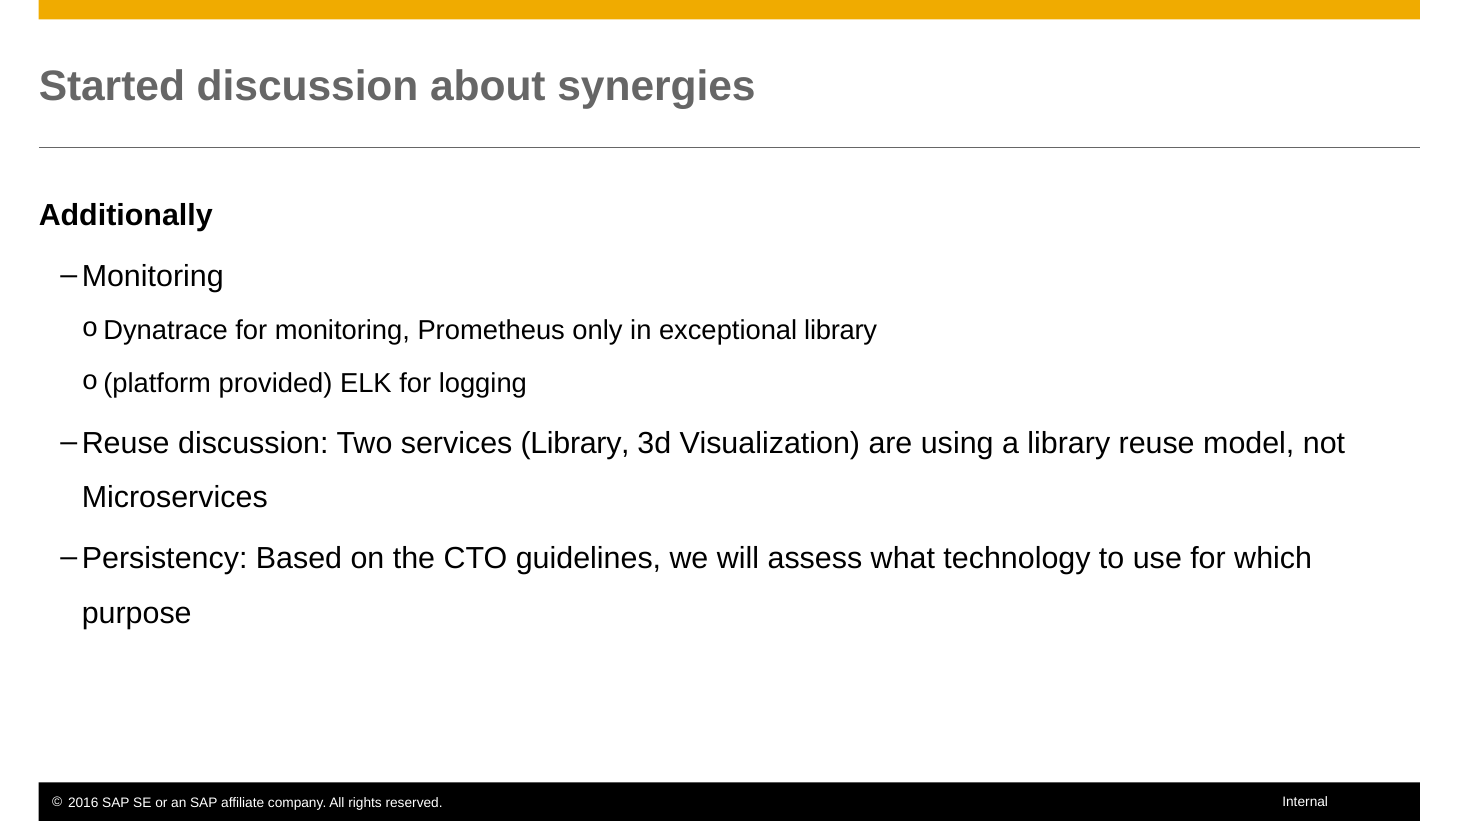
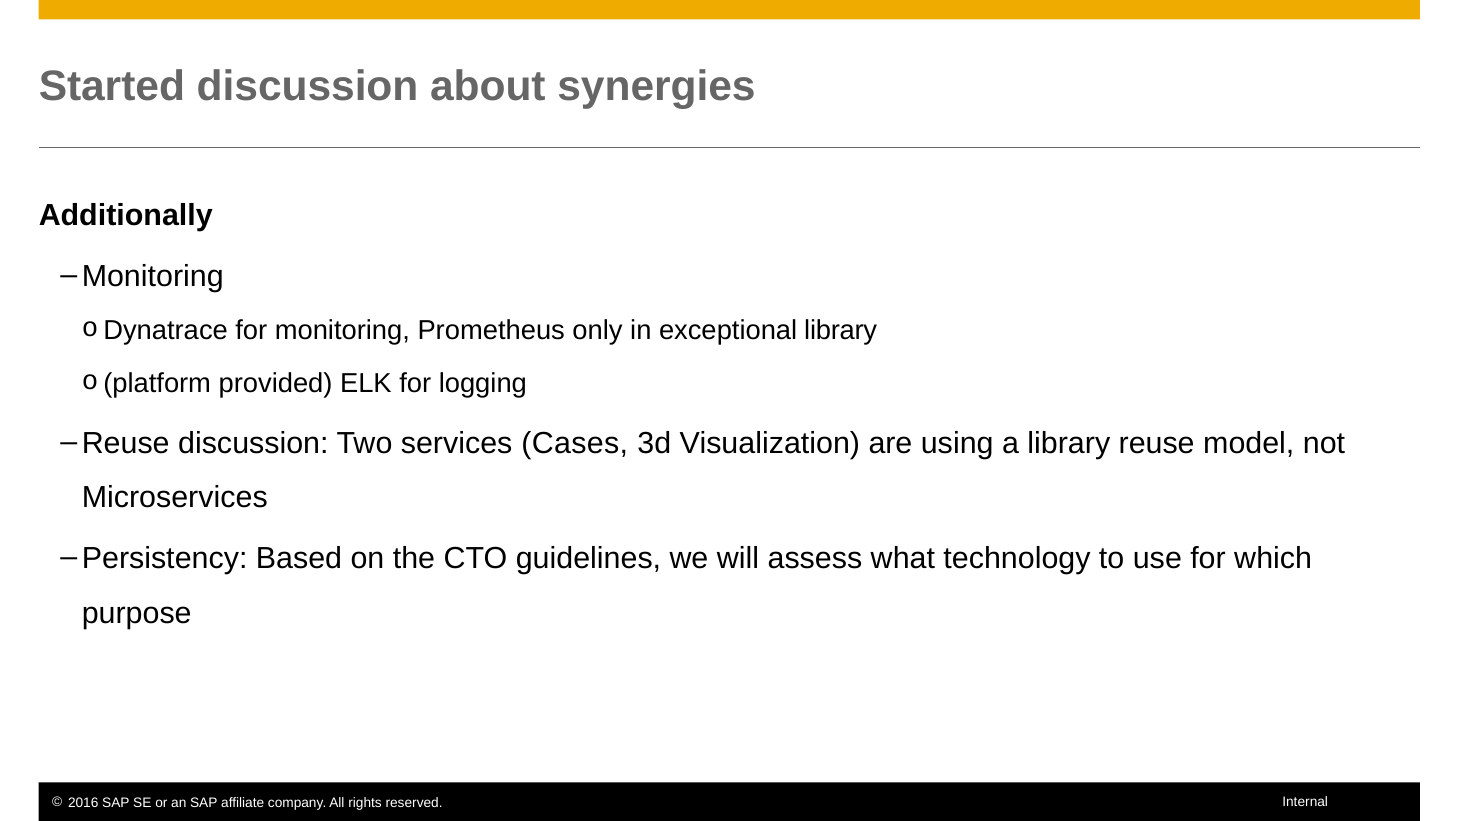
services Library: Library -> Cases
